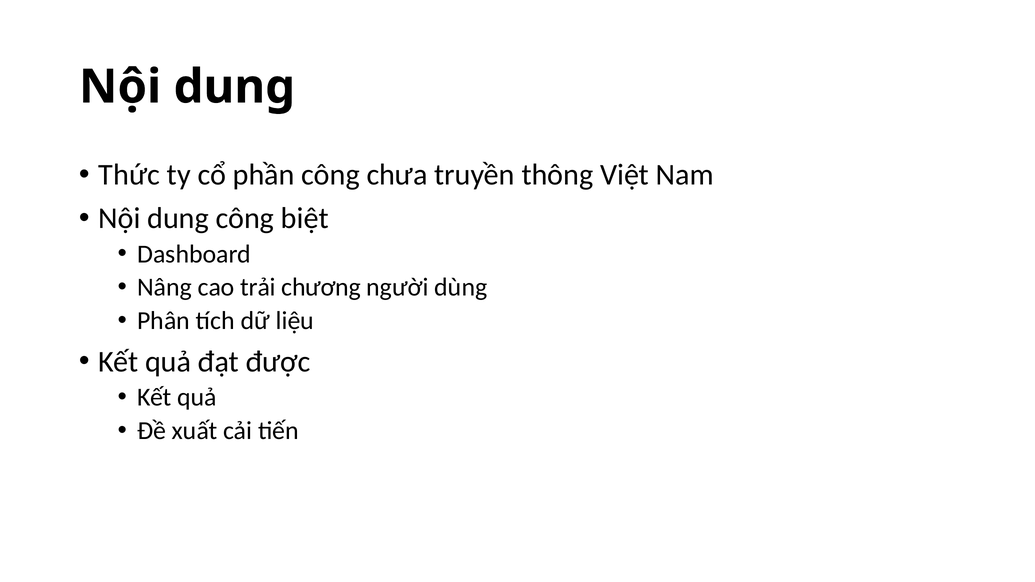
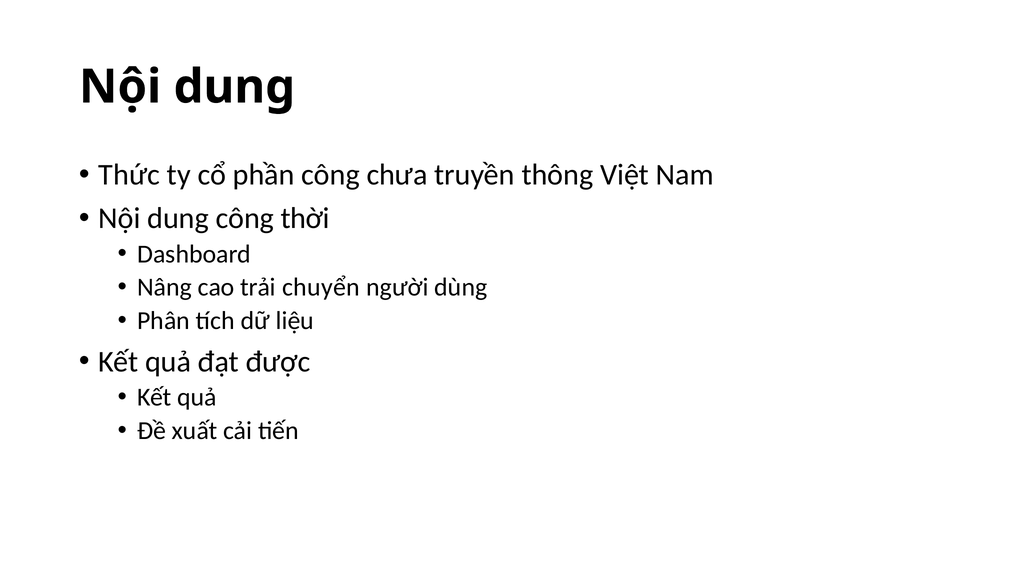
biệt: biệt -> thời
chương: chương -> chuyển
